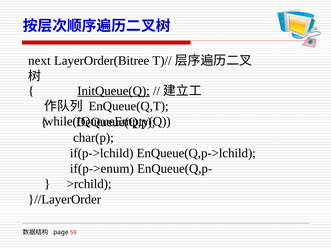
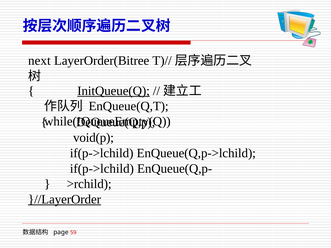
char(p: char(p -> void(p
if(p->enum at (102, 169): if(p->enum -> if(p->lchild
}//LayerOrder underline: none -> present
